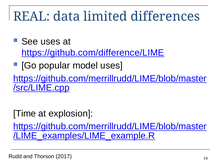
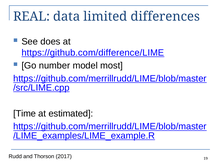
See uses: uses -> does
popular: popular -> number
model uses: uses -> most
explosion: explosion -> estimated
